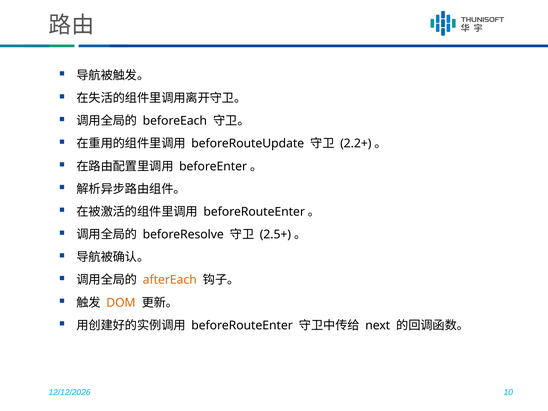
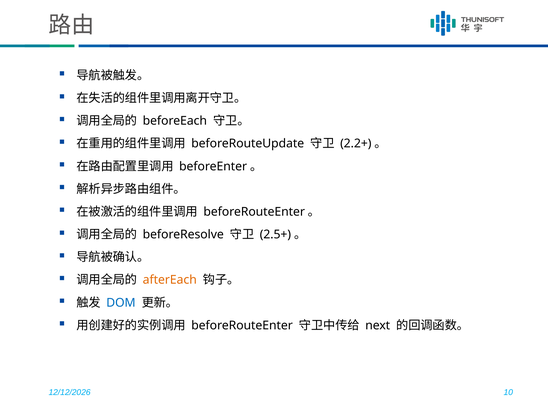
DOM colour: orange -> blue
